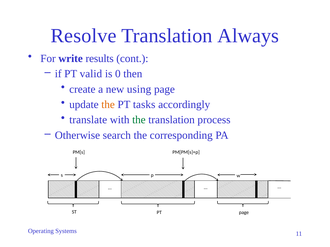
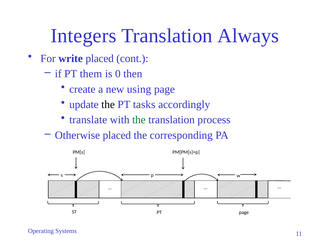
Resolve: Resolve -> Integers
write results: results -> placed
valid: valid -> them
the at (108, 105) colour: orange -> black
Otherwise search: search -> placed
